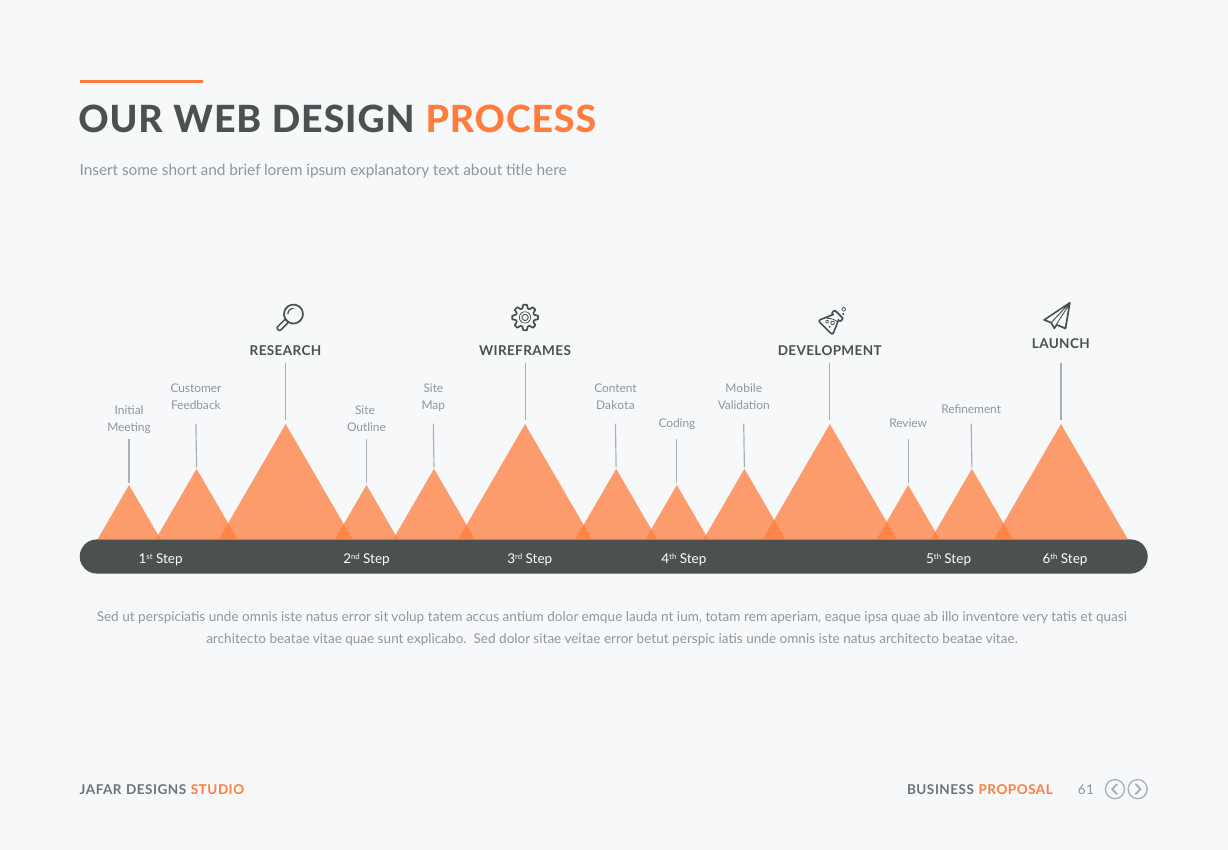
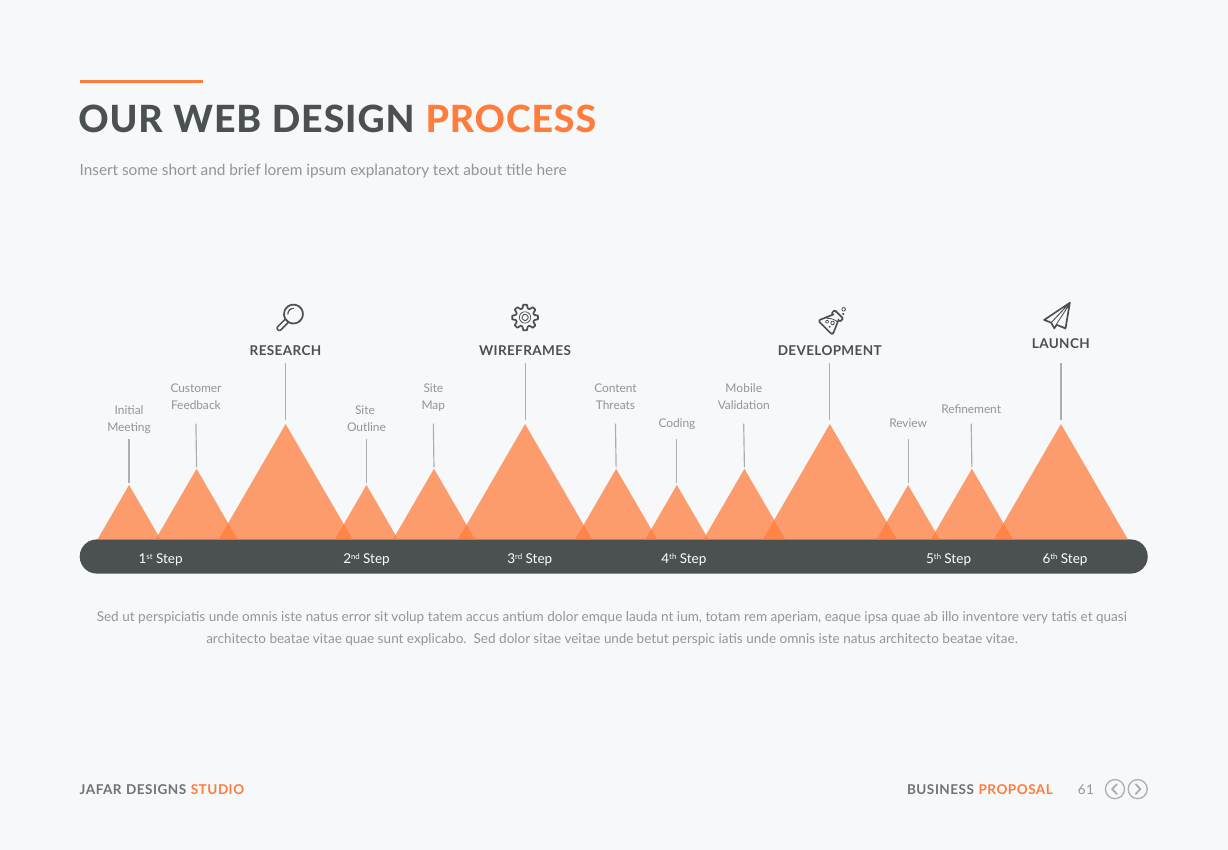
Dakota: Dakota -> Threats
veitae error: error -> unde
